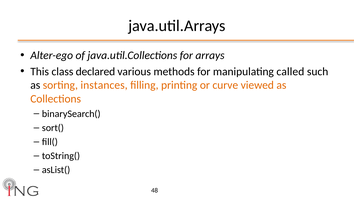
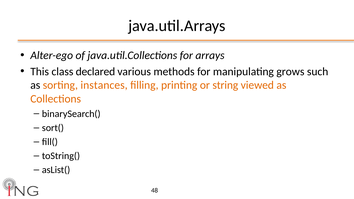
called: called -> grows
curve: curve -> string
